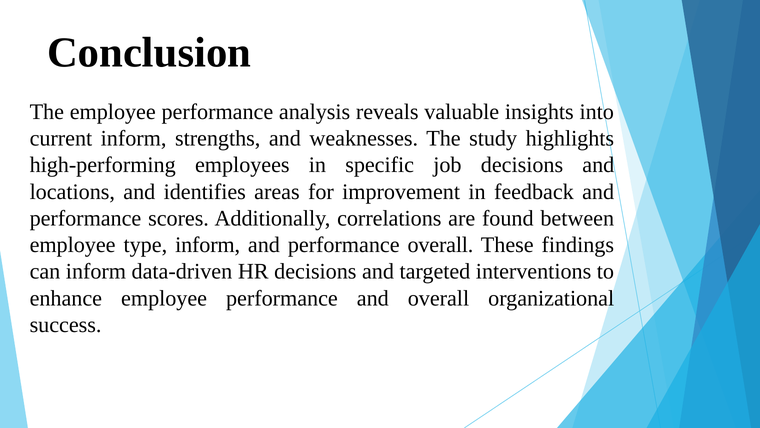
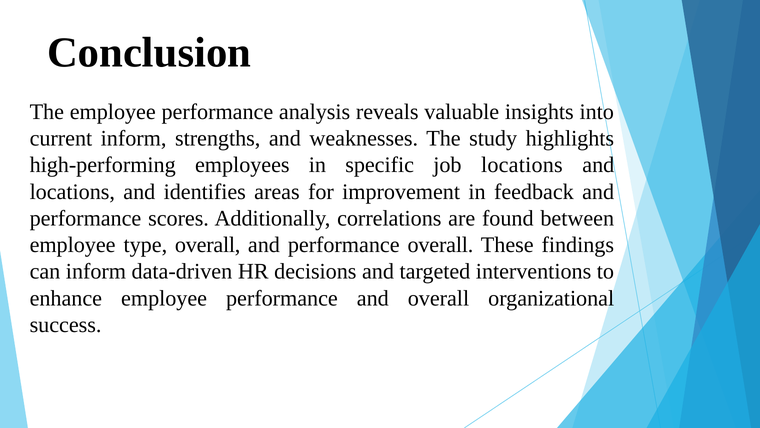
job decisions: decisions -> locations
type inform: inform -> overall
